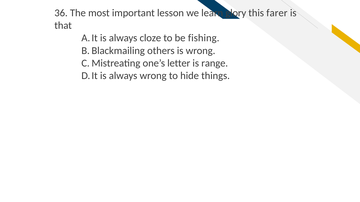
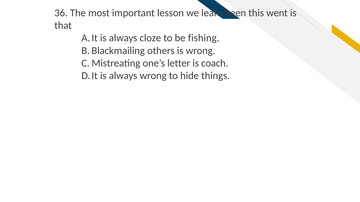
glory: glory -> keen
farer: farer -> went
range: range -> coach
